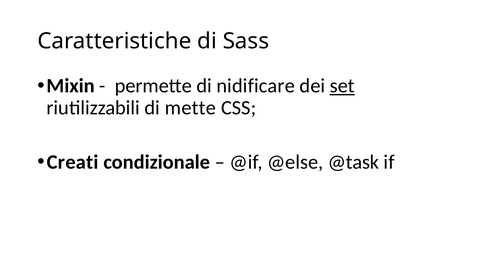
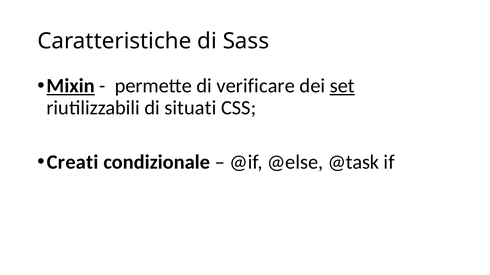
Mixin underline: none -> present
nidificare: nidificare -> verificare
mette: mette -> situati
